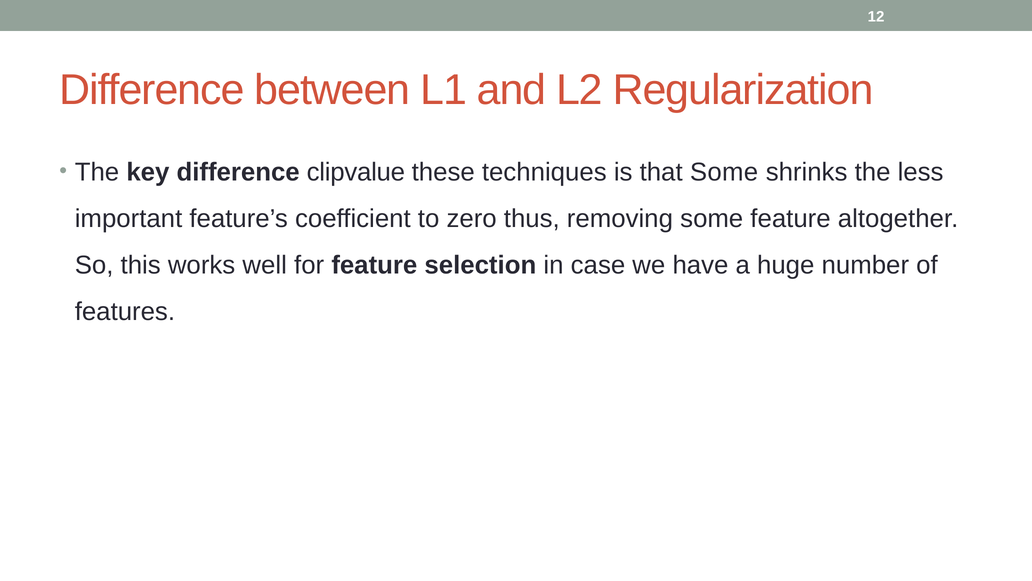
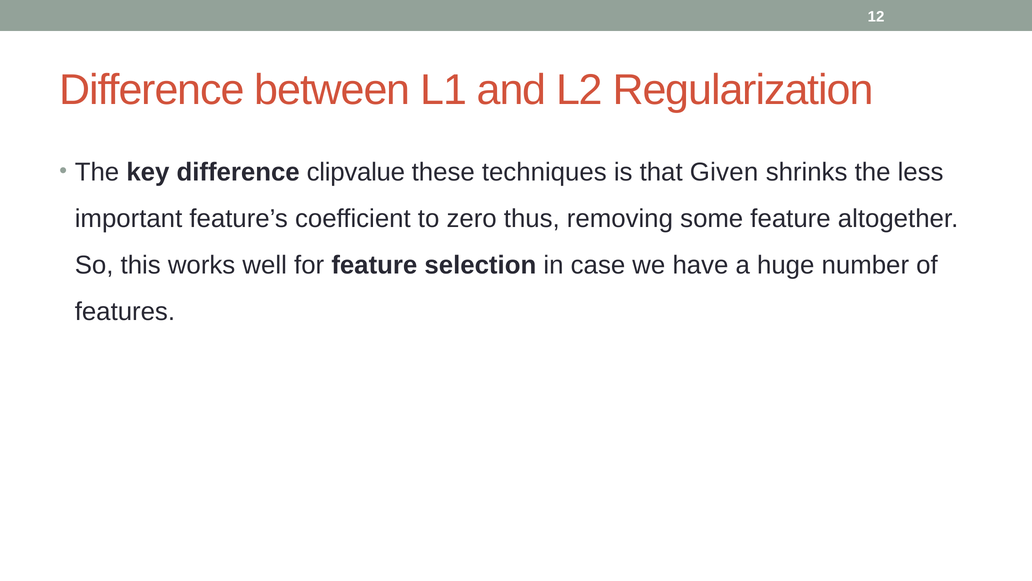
that Some: Some -> Given
